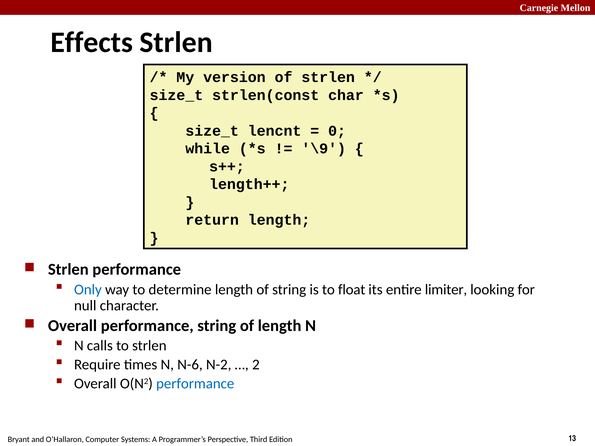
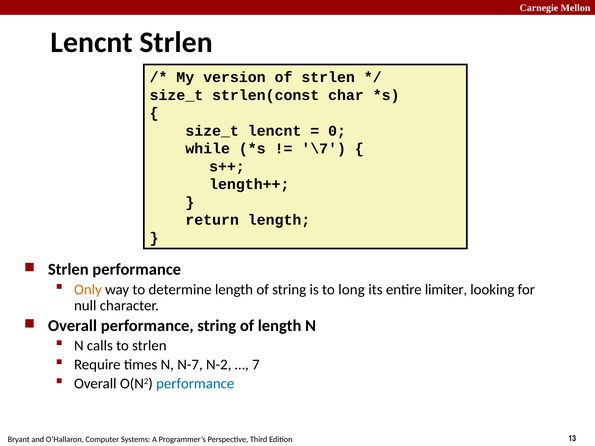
Effects at (92, 42): Effects -> Lencnt
\9: \9 -> \7
Only colour: blue -> orange
float: float -> long
N-6: N-6 -> N-7
2: 2 -> 7
